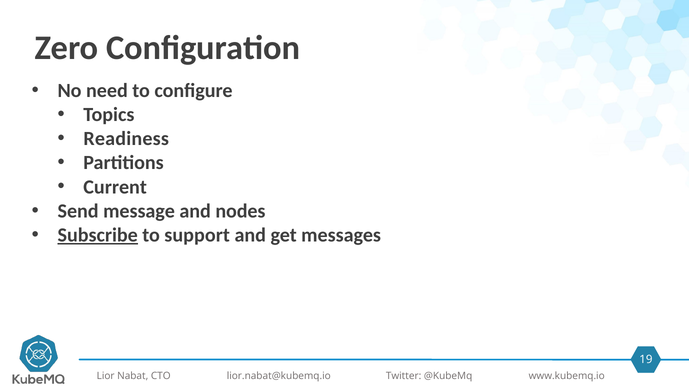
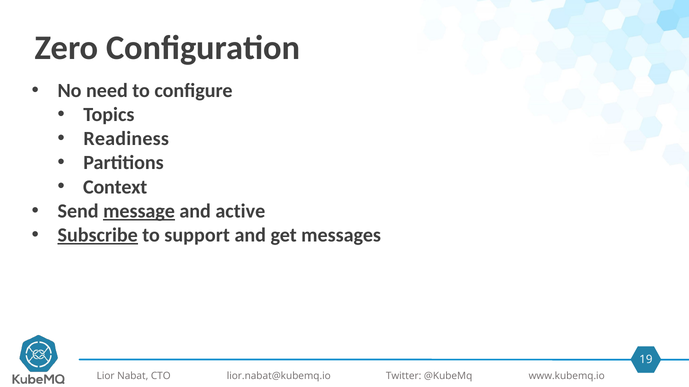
Current: Current -> Context
message underline: none -> present
nodes: nodes -> active
